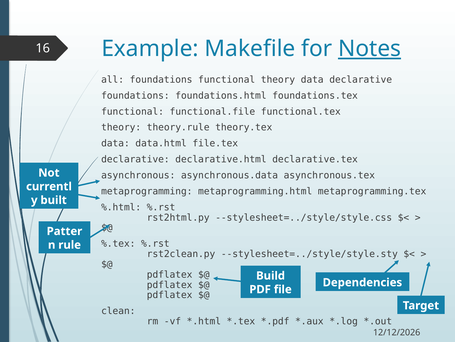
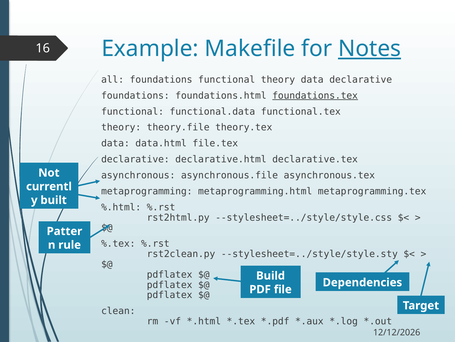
foundations.tex underline: none -> present
functional.file: functional.file -> functional.data
theory.rule: theory.rule -> theory.file
asynchronous.data: asynchronous.data -> asynchronous.file
